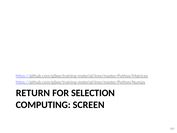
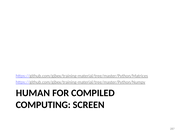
RETURN: RETURN -> HUMAN
SELECTION: SELECTION -> COMPILED
